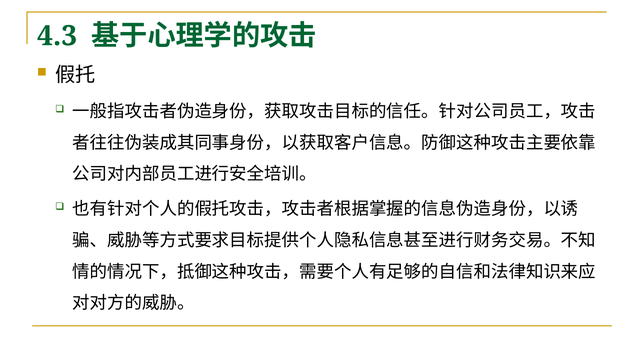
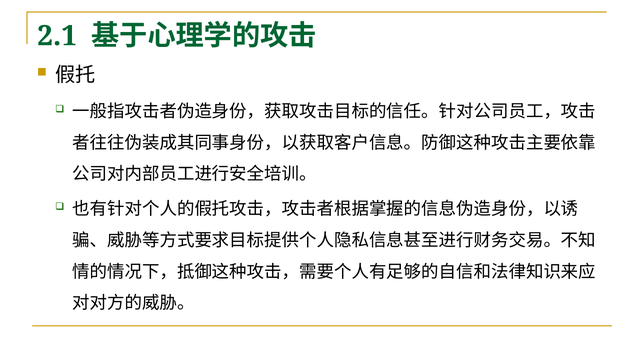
4.3: 4.3 -> 2.1
